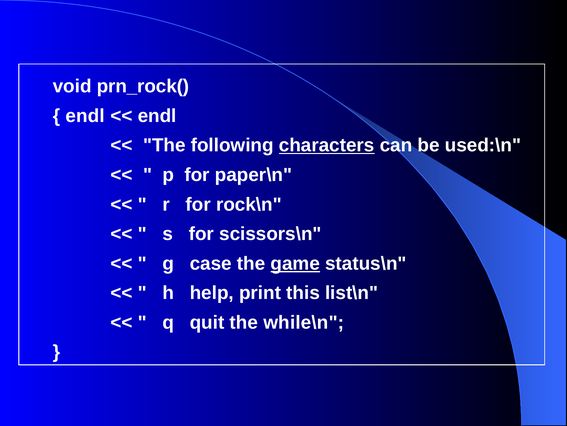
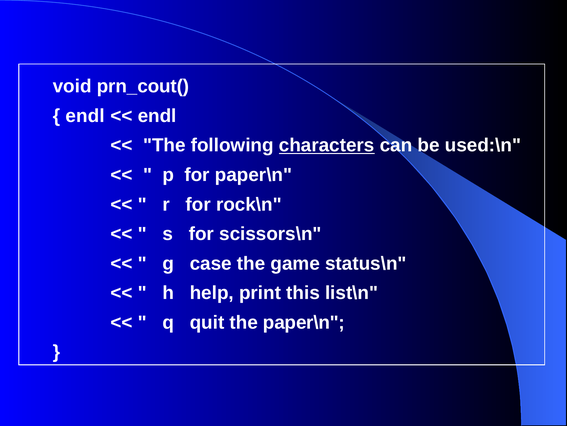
prn_rock(: prn_rock( -> prn_cout(
game underline: present -> none
the while\n: while\n -> paper\n
